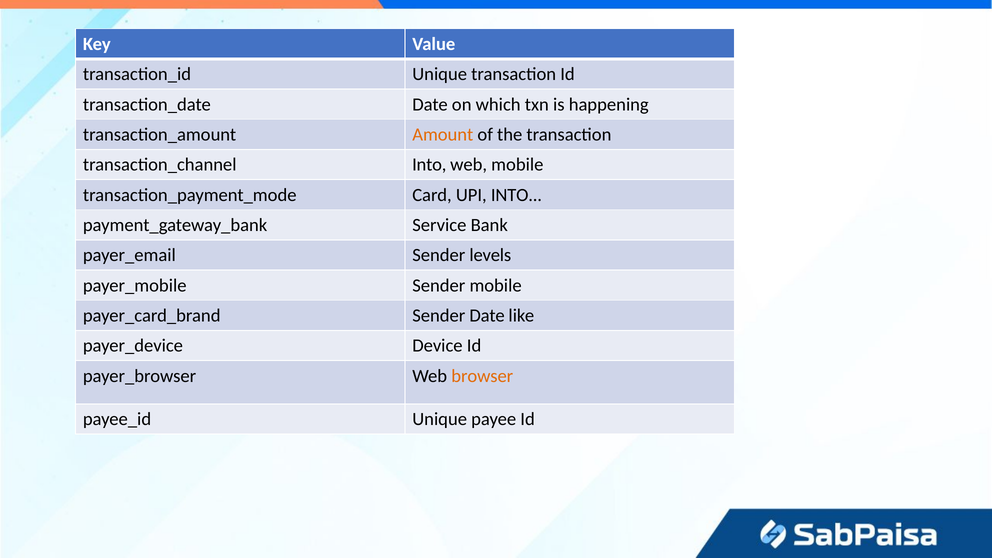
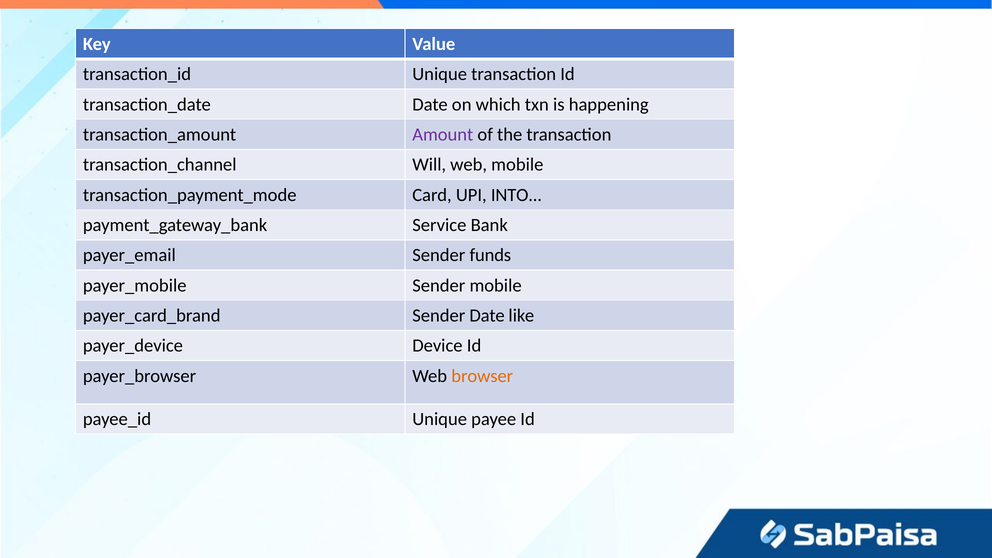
Amount colour: orange -> purple
Into at (429, 165): Into -> Will
levels: levels -> funds
